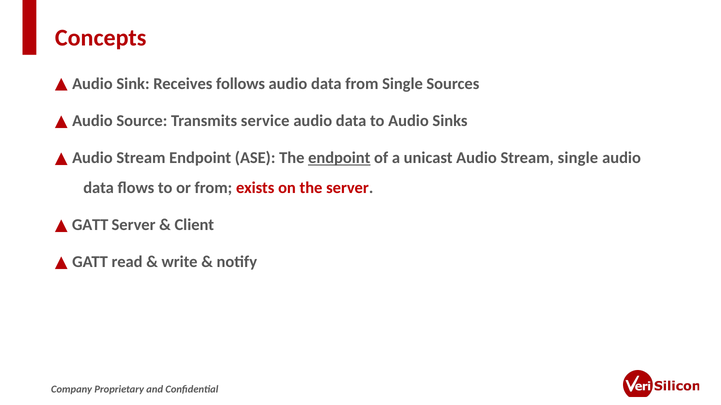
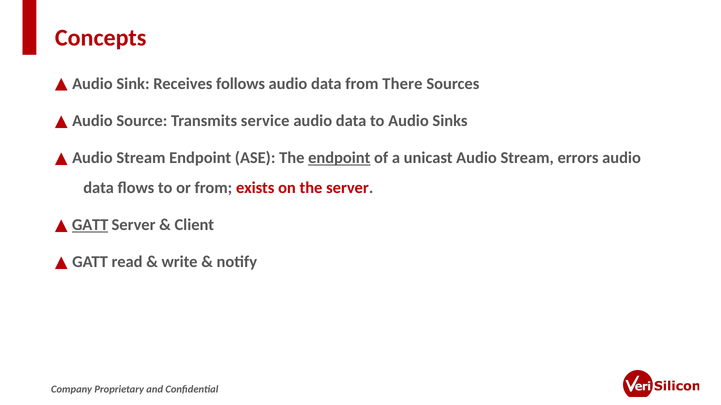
from Single: Single -> There
Stream single: single -> errors
GATT at (90, 225) underline: none -> present
